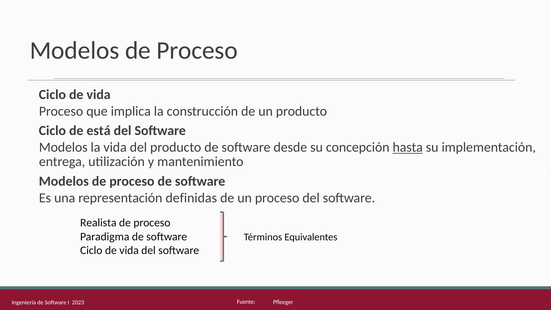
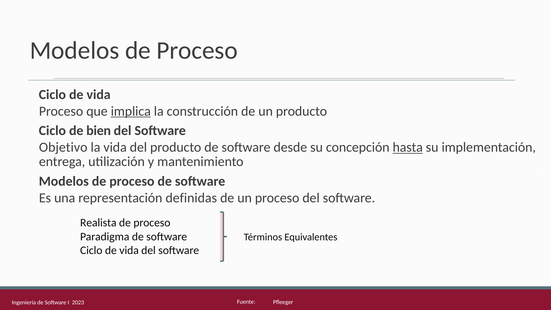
implica underline: none -> present
está: está -> bien
Modelos at (63, 147): Modelos -> Objetivo
